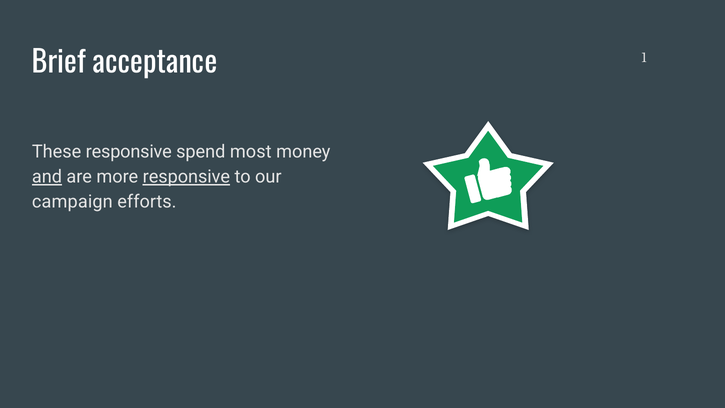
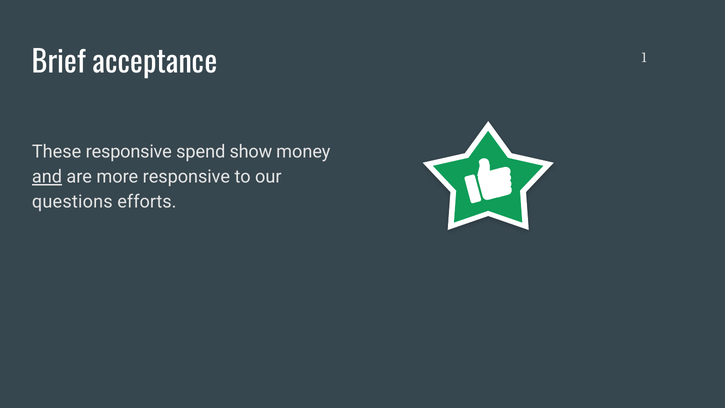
most: most -> show
responsive at (186, 177) underline: present -> none
campaign: campaign -> questions
